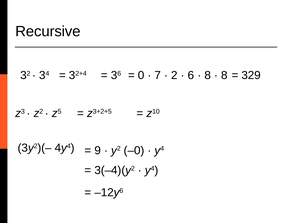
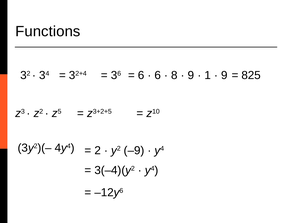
Recursive: Recursive -> Functions
0 at (141, 75): 0 -> 6
7 at (158, 75): 7 -> 6
2: 2 -> 8
6 at (191, 75): 6 -> 9
8 at (208, 75): 8 -> 1
8 at (224, 75): 8 -> 9
329: 329 -> 825
9: 9 -> 2
–0: –0 -> –9
